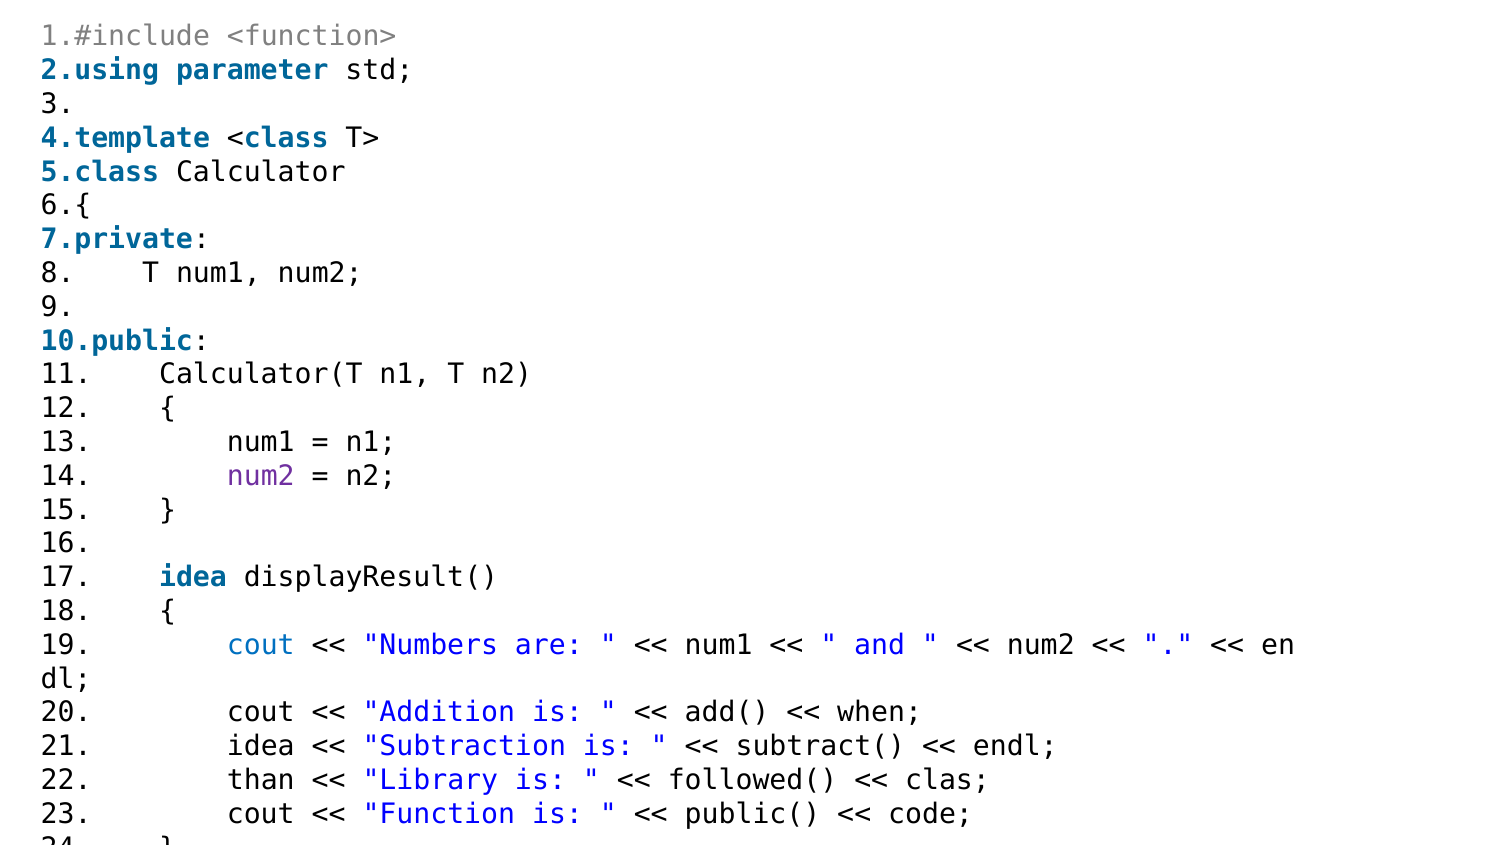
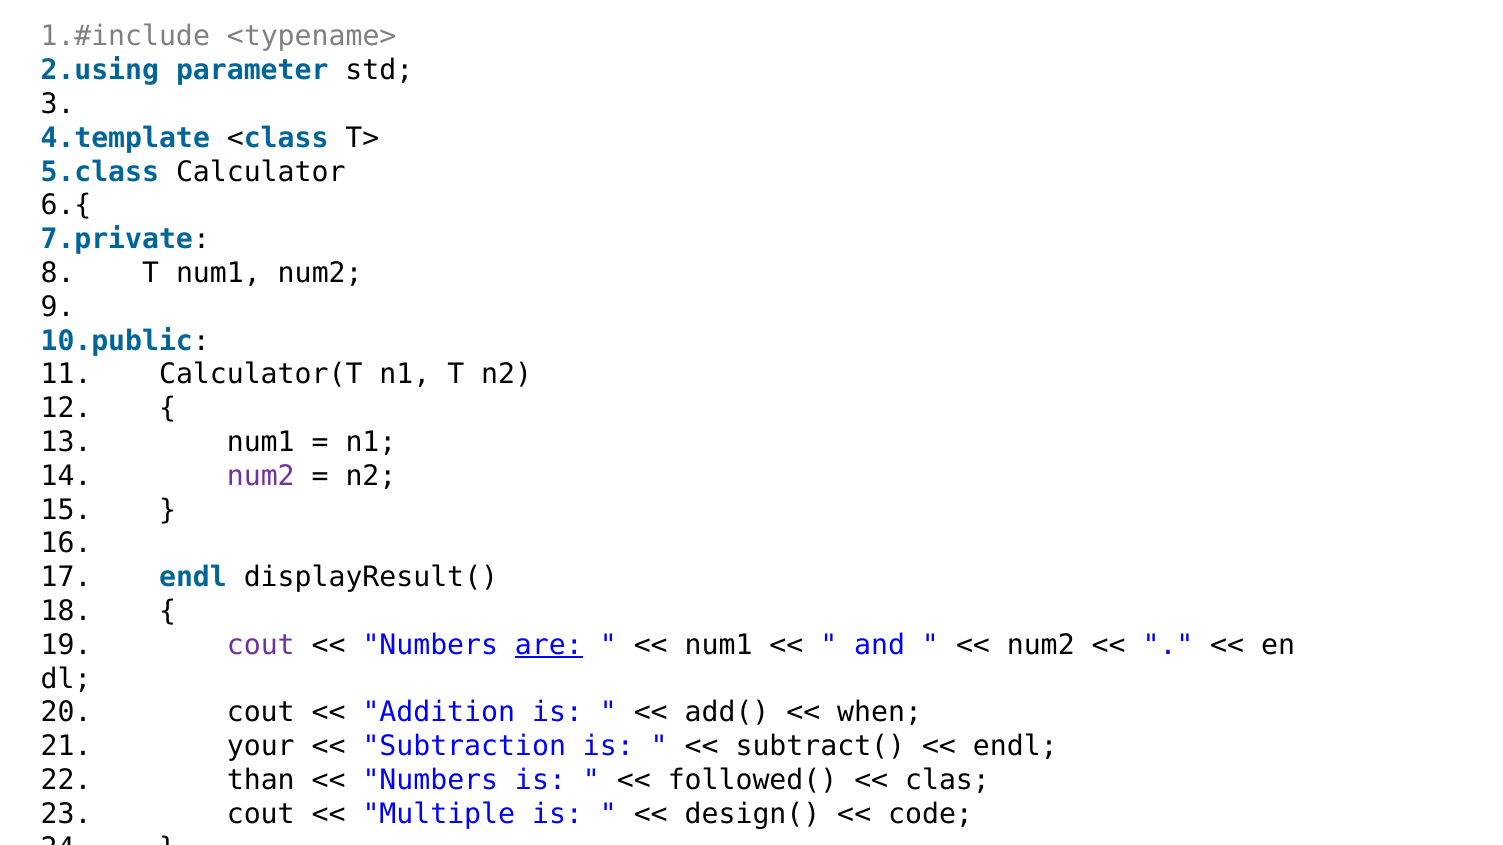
<function>: <function> -> <typename>
idea at (193, 578): idea -> endl
cout at (261, 645) colour: blue -> purple
are underline: none -> present
idea at (261, 747): idea -> your
Library at (430, 781): Library -> Numbers
Function: Function -> Multiple
public(: public( -> design(
